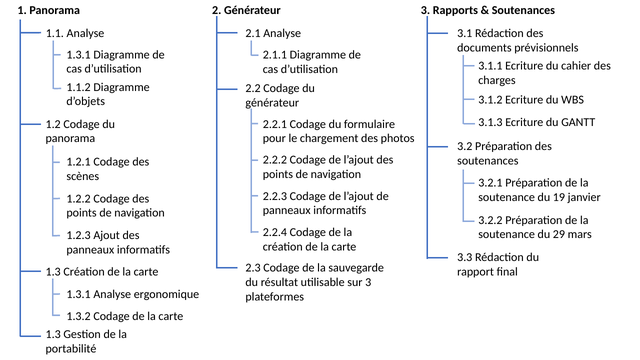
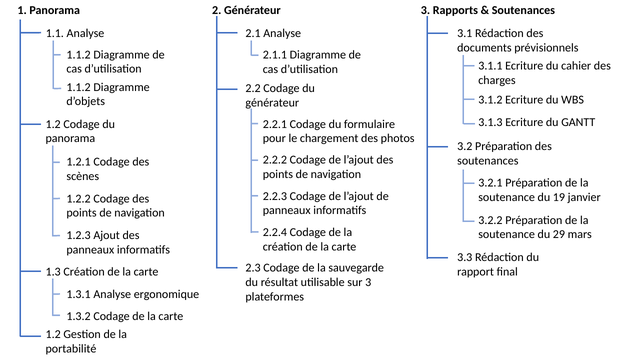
1.3.1 at (79, 55): 1.3.1 -> 1.1.2
1.3 at (53, 334): 1.3 -> 1.2
